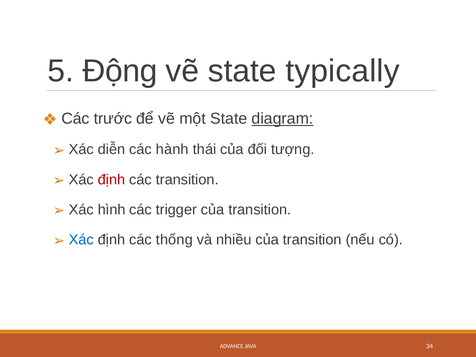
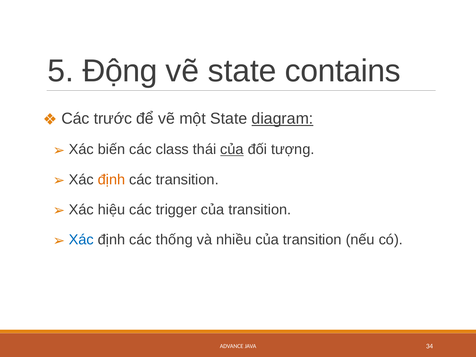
typically: typically -> contains
diễn: diễn -> biến
hành: hành -> class
của at (232, 149) underline: none -> present
định at (112, 180) colour: red -> orange
hình: hình -> hiệu
